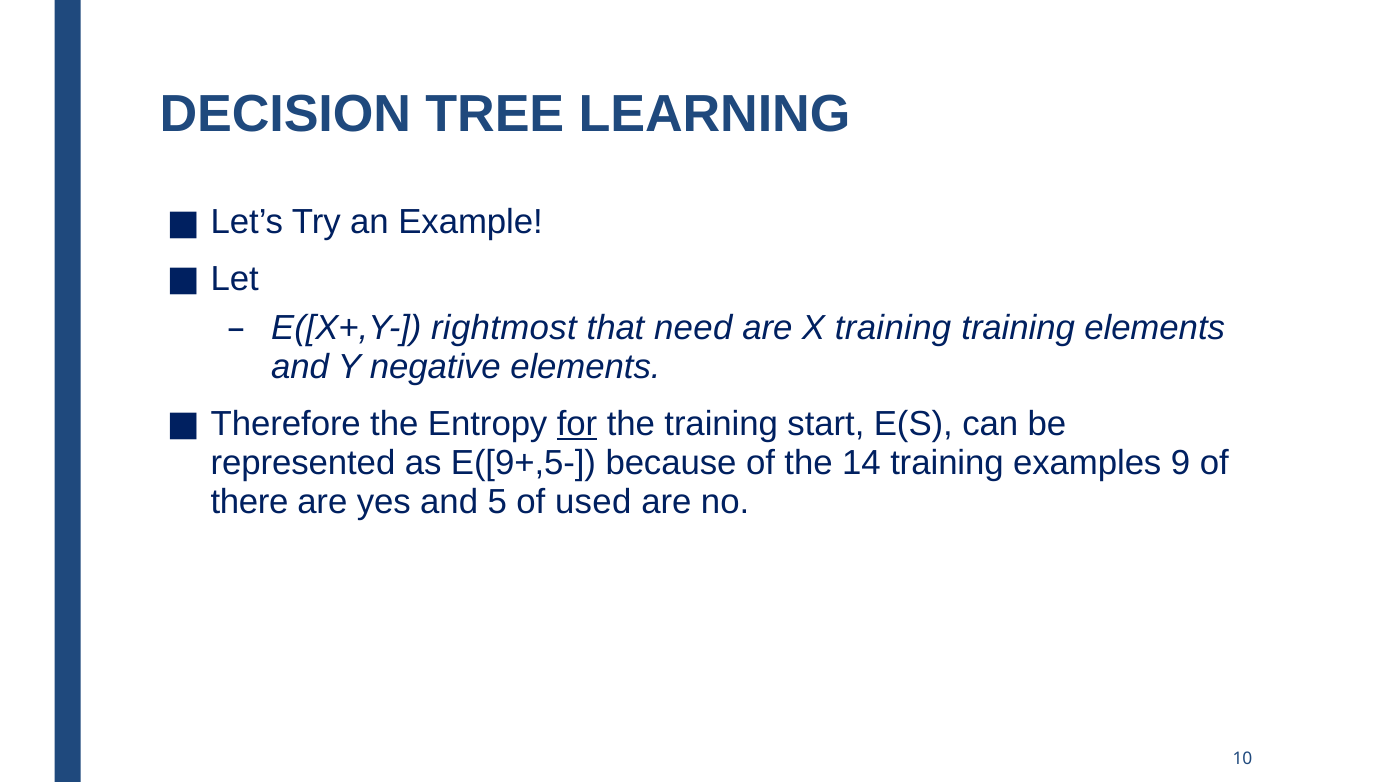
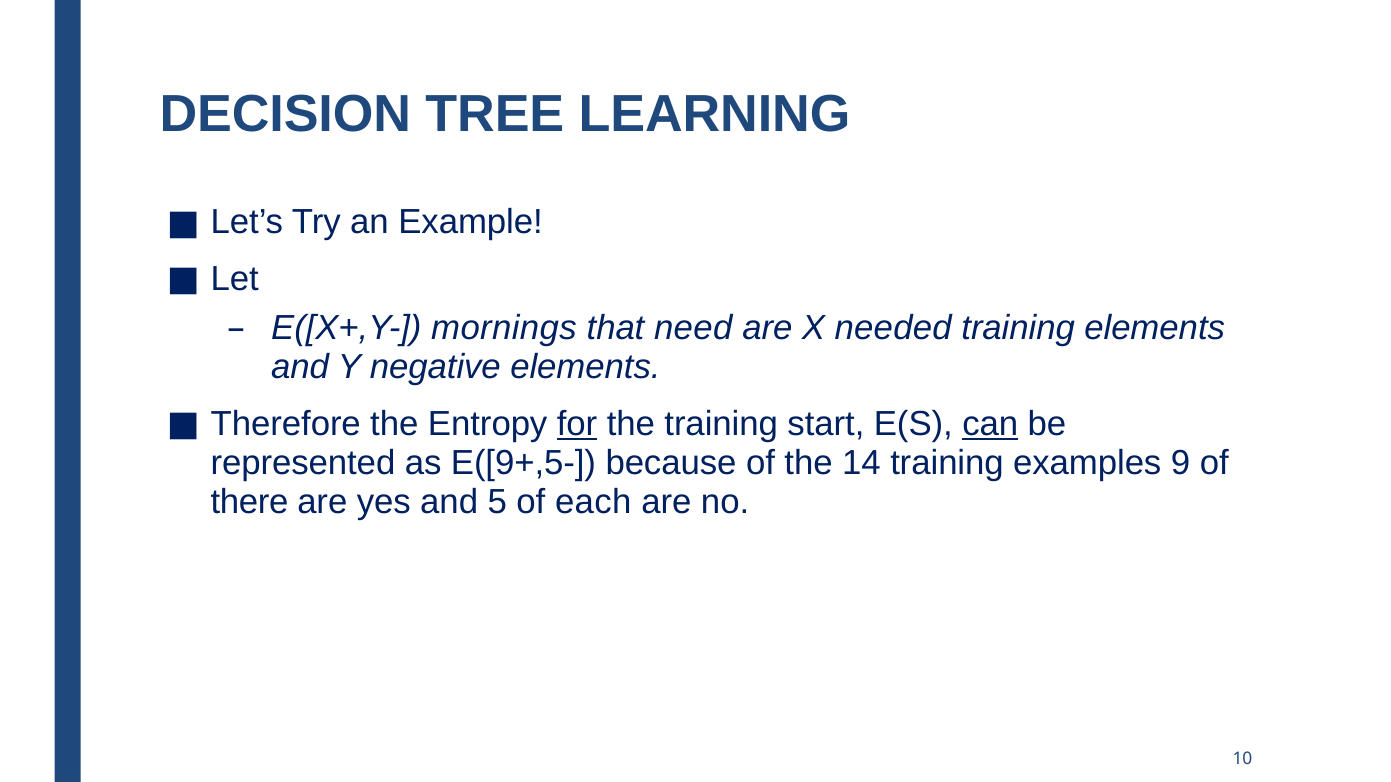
rightmost: rightmost -> mornings
X training: training -> needed
can underline: none -> present
used: used -> each
